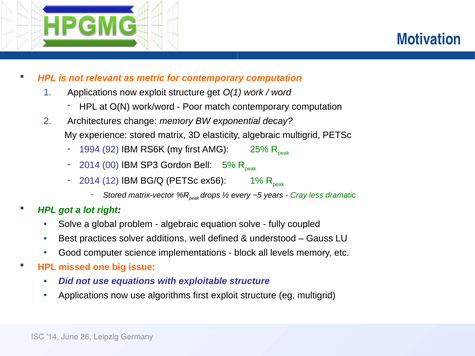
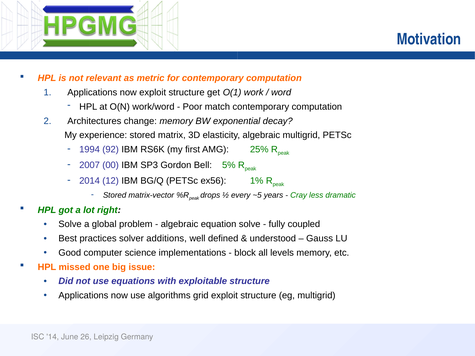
2014 at (90, 165): 2014 -> 2007
algorithms first: first -> grid
